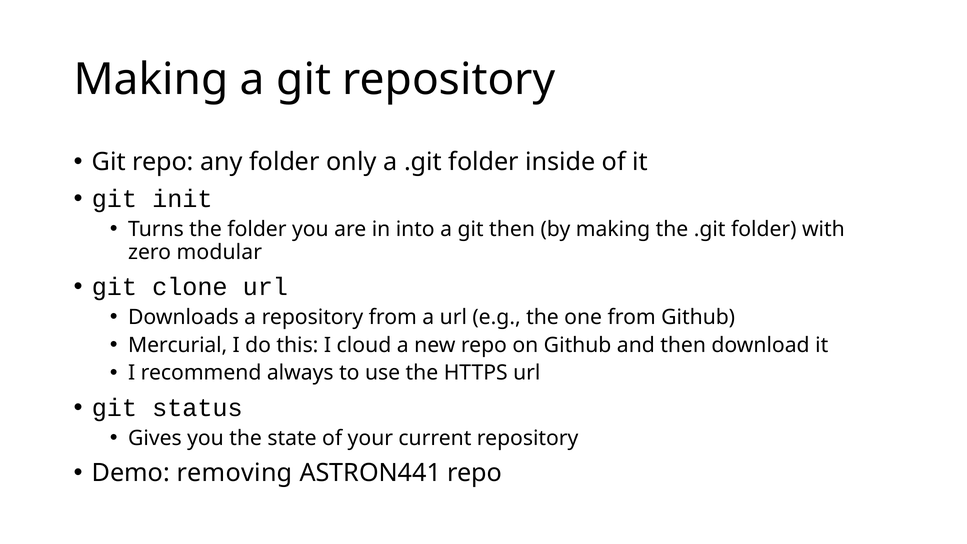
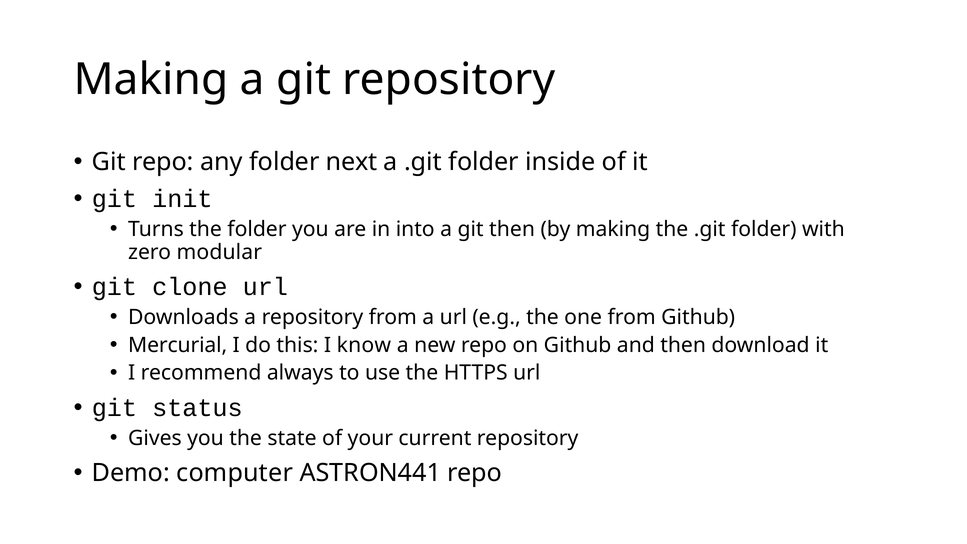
only: only -> next
cloud: cloud -> know
removing: removing -> computer
